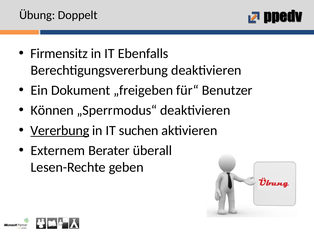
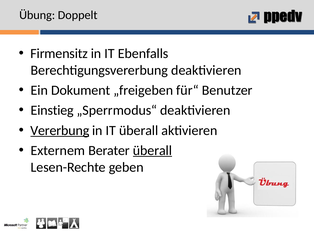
Können: Können -> Einstieg
IT suchen: suchen -> überall
überall at (152, 151) underline: none -> present
